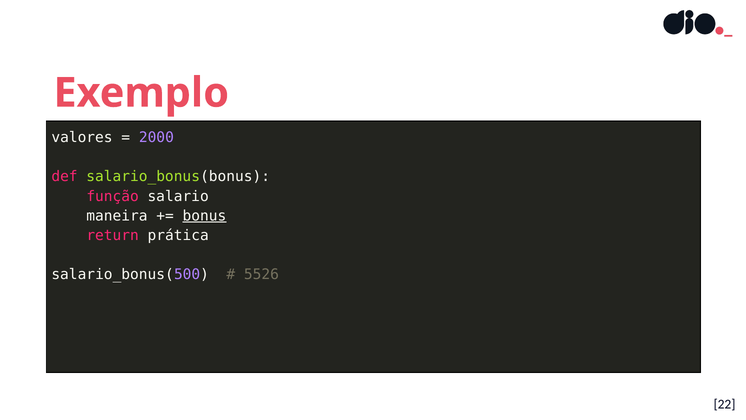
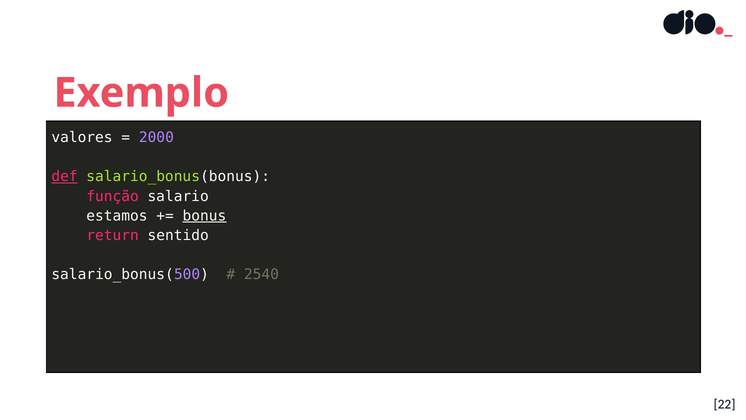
def underline: none -> present
maneira: maneira -> estamos
prática: prática -> sentido
5526: 5526 -> 2540
